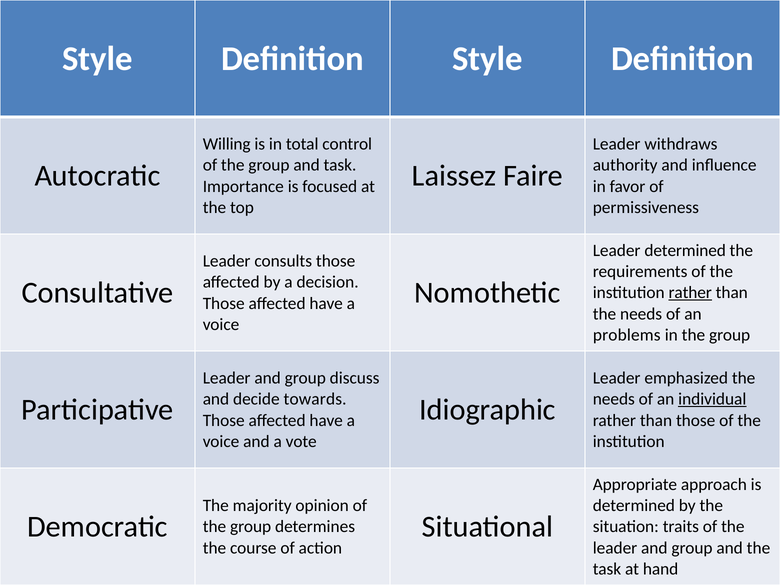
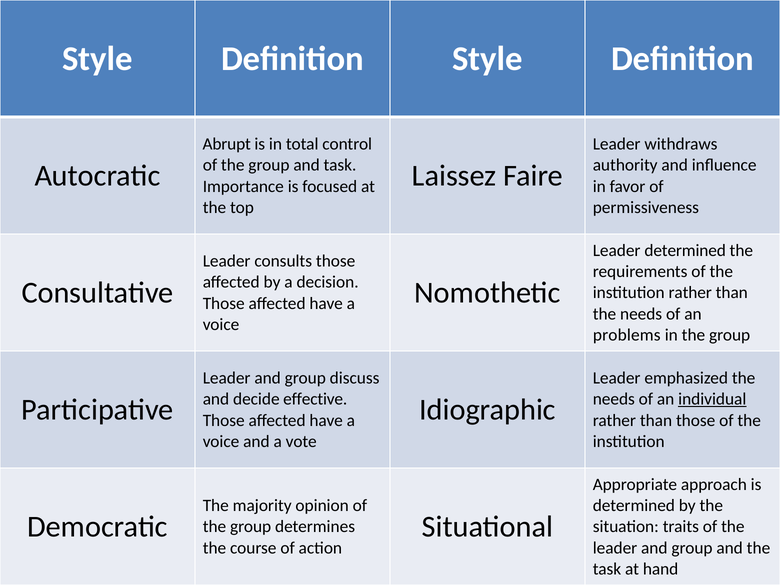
Willing: Willing -> Abrupt
rather at (690, 293) underline: present -> none
towards: towards -> effective
